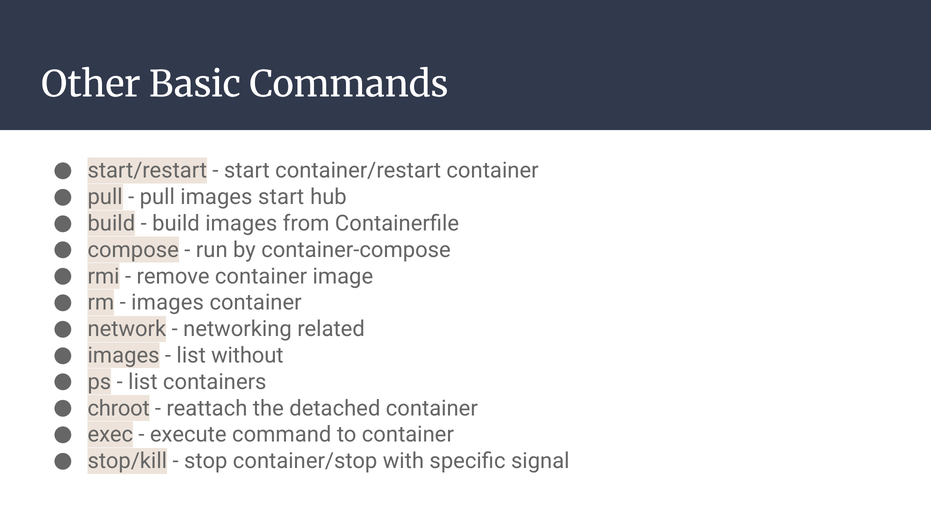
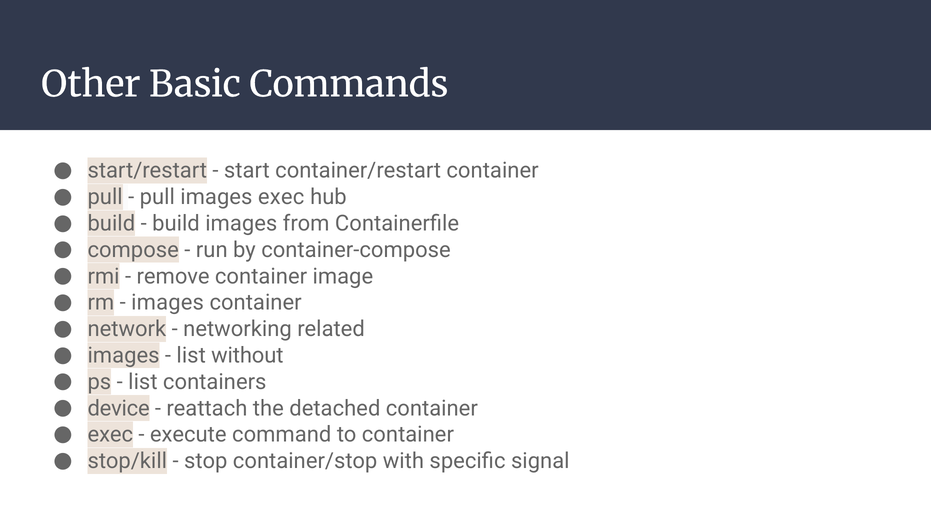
images start: start -> exec
chroot: chroot -> device
